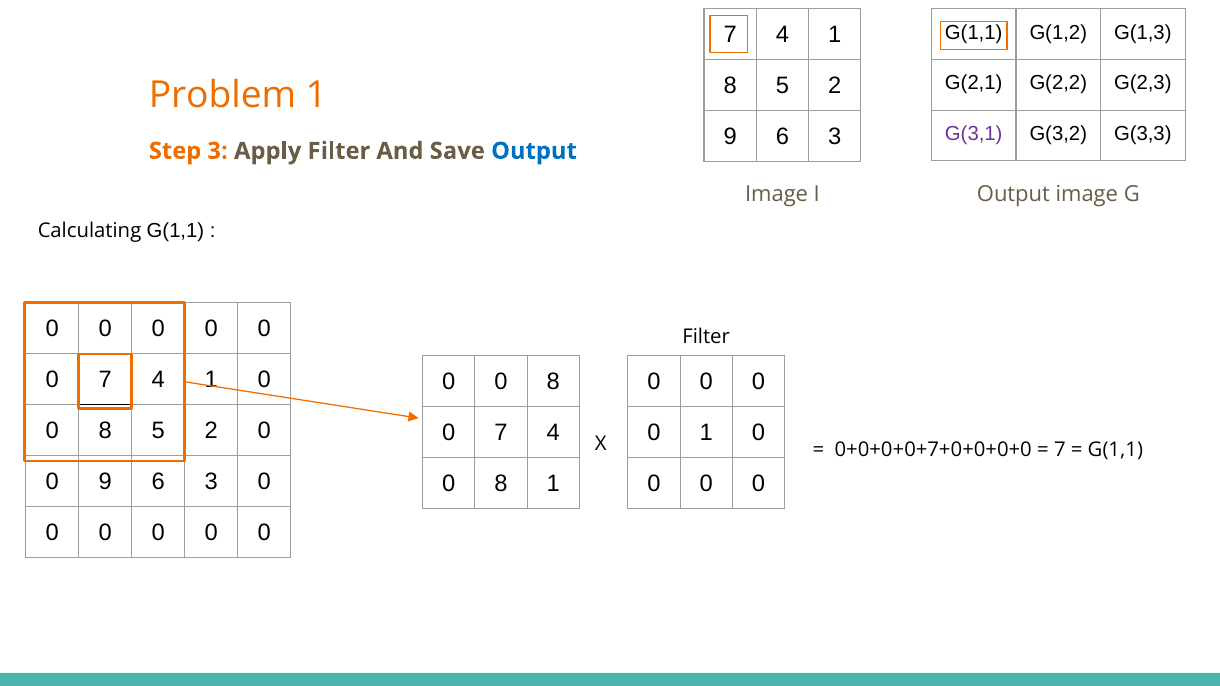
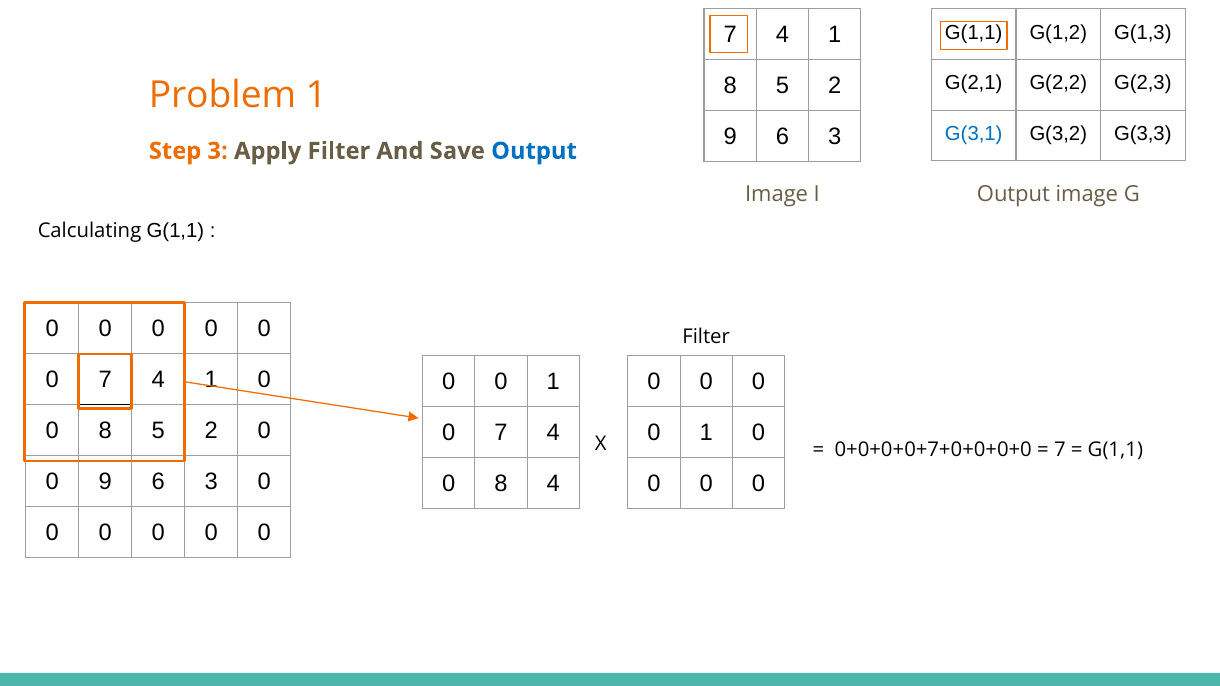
G(3,1 colour: purple -> blue
8 at (553, 381): 8 -> 1
8 1: 1 -> 4
